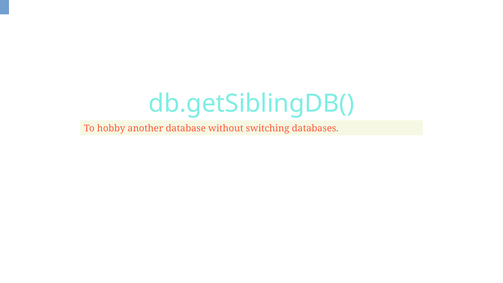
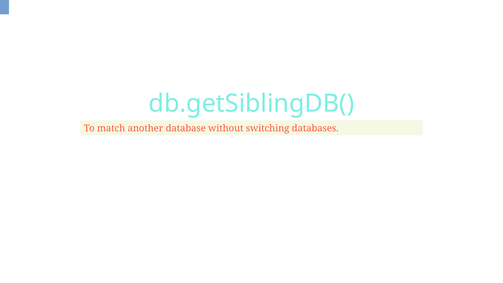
hobby: hobby -> match
